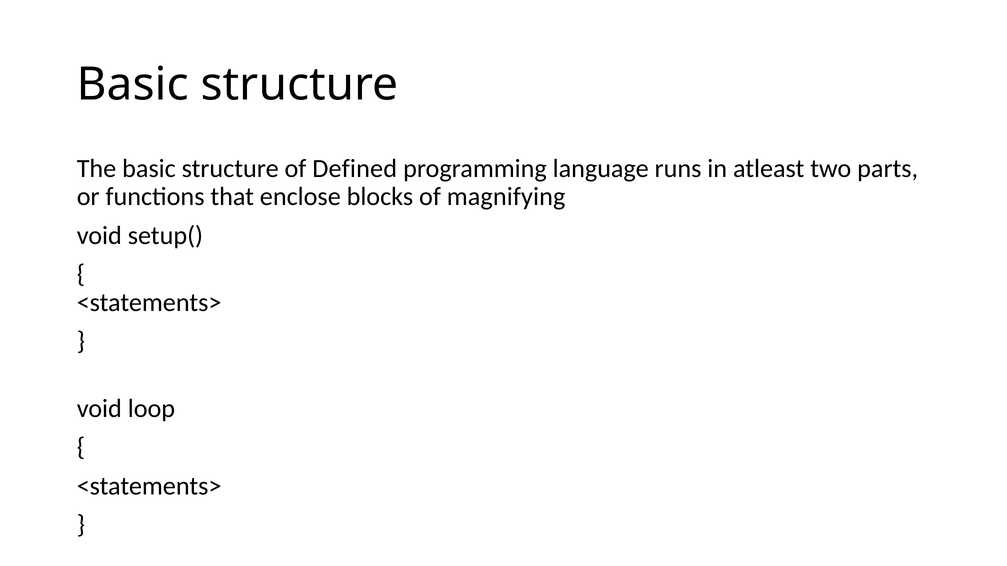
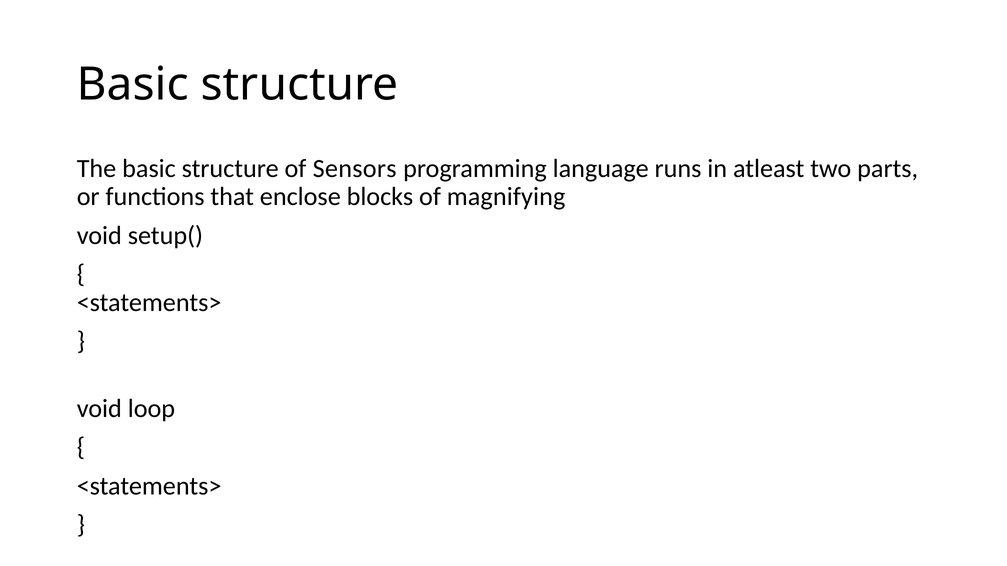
Defined: Defined -> Sensors
